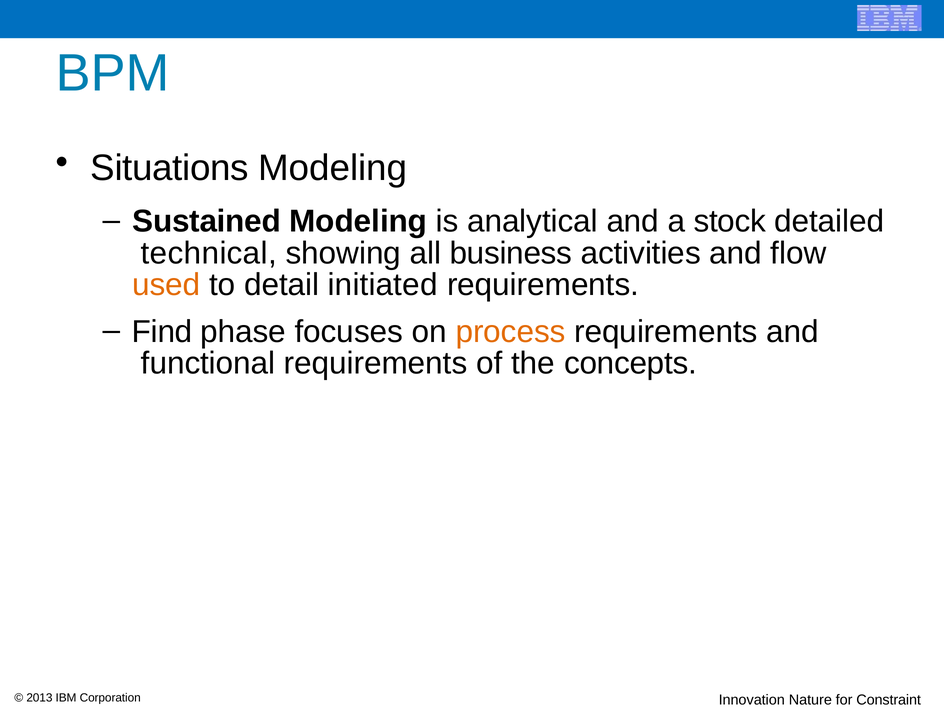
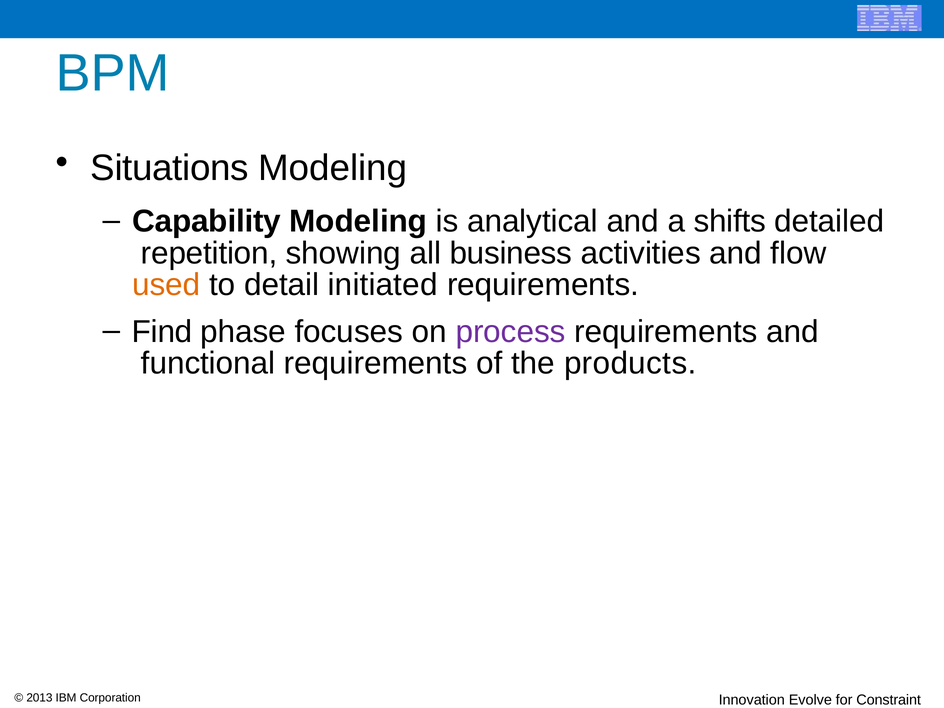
Sustained: Sustained -> Capability
stock: stock -> shifts
technical: technical -> repetition
process colour: orange -> purple
concepts: concepts -> products
Nature: Nature -> Evolve
